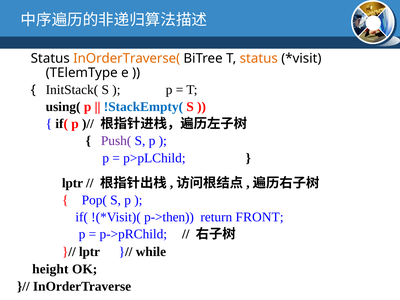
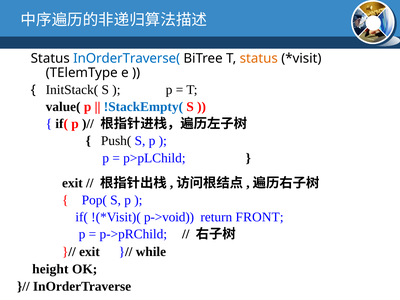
InOrderTraverse( colour: orange -> blue
using(: using( -> value(
Push( colour: purple -> black
lptr at (72, 183): lptr -> exit
p->then: p->then -> p->void
lptr at (90, 252): lptr -> exit
